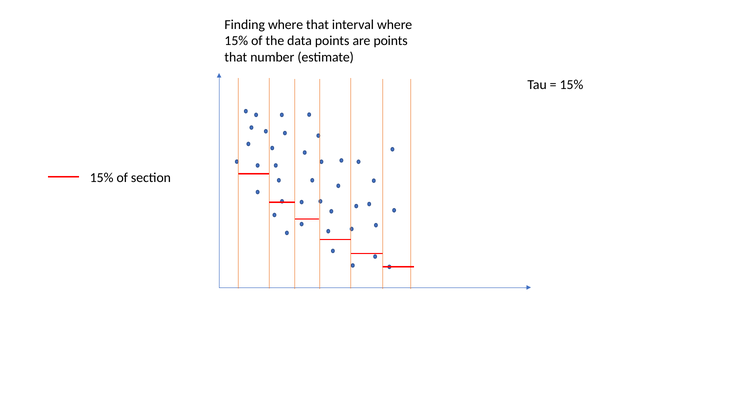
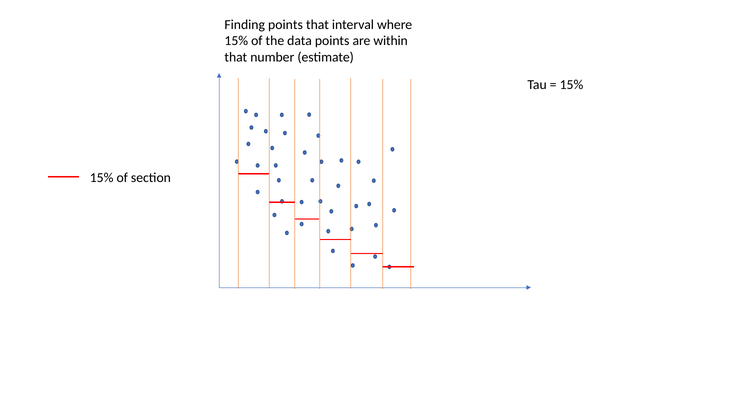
Finding where: where -> points
are points: points -> within
